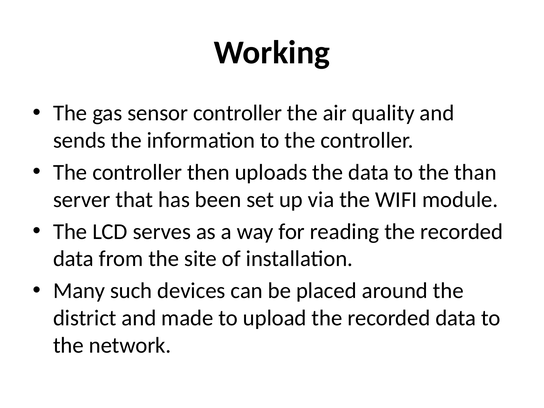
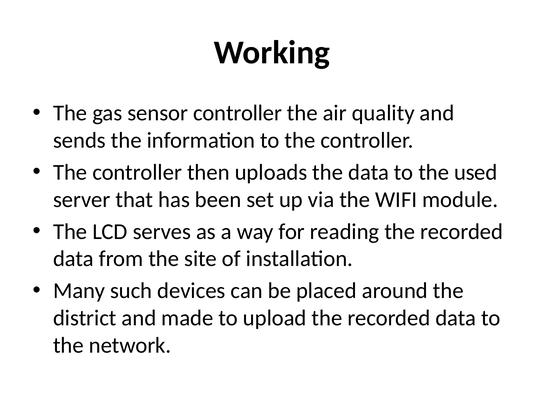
than: than -> used
